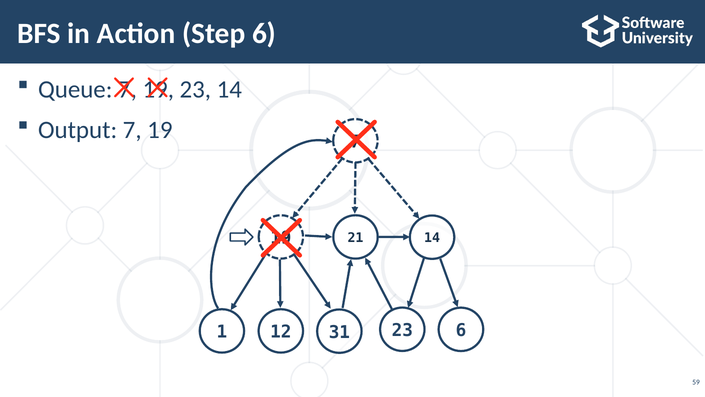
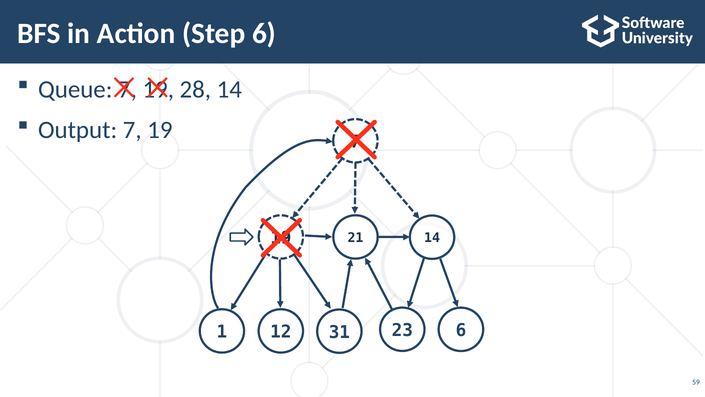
23 at (195, 89): 23 -> 28
